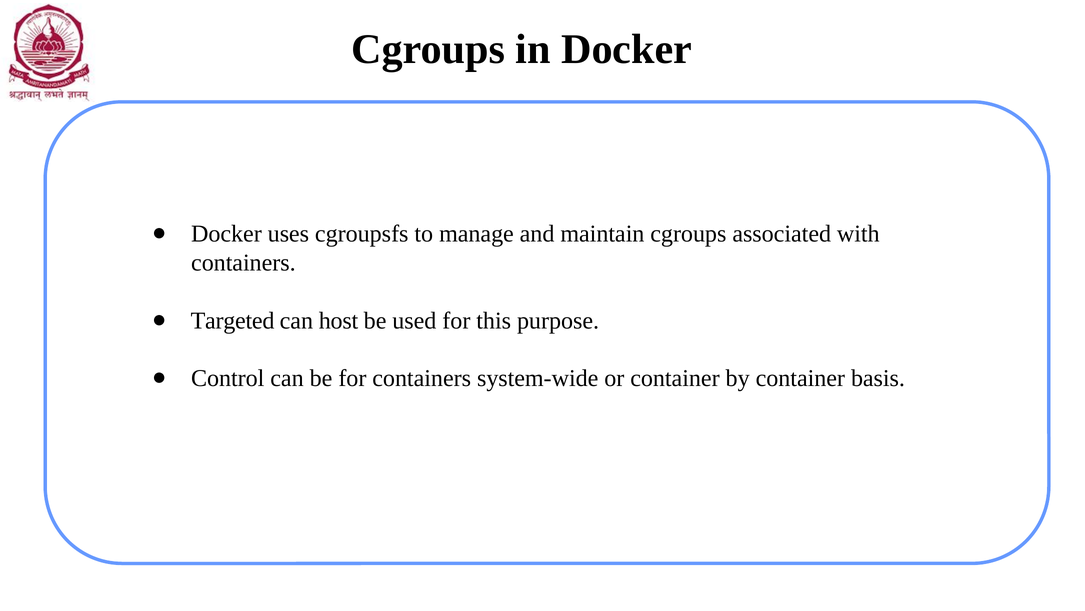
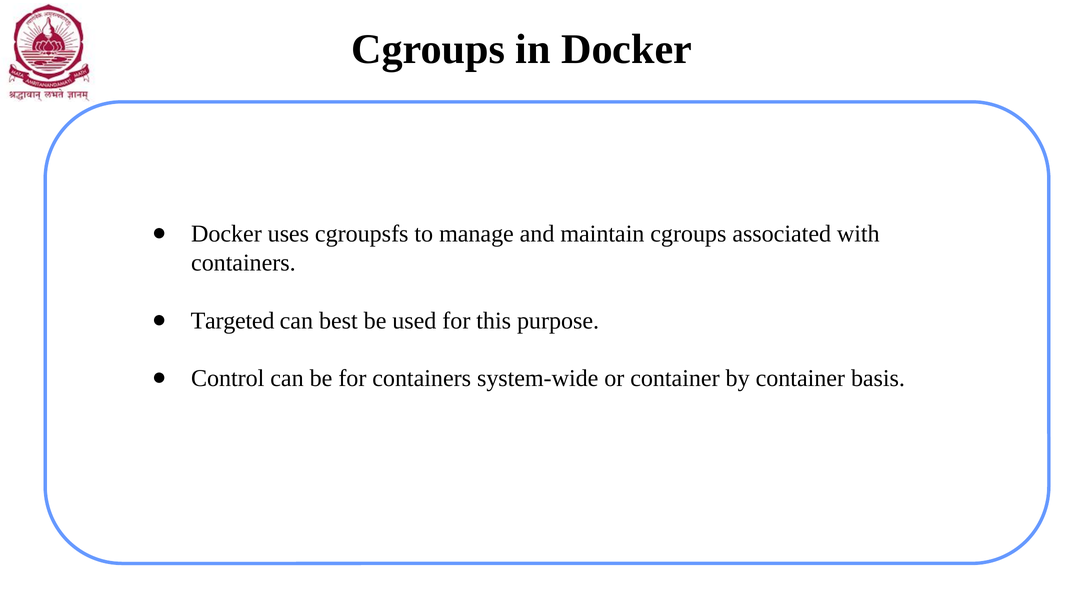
host: host -> best
